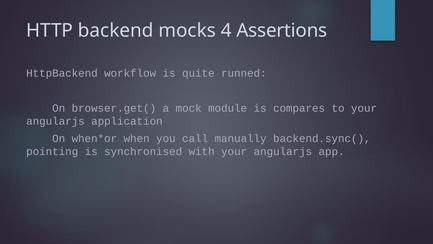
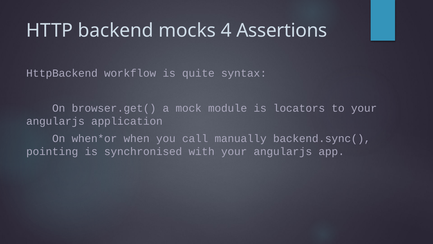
runned: runned -> syntax
compares: compares -> locators
